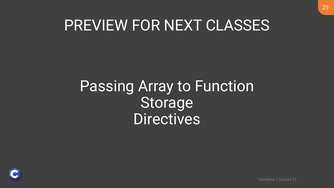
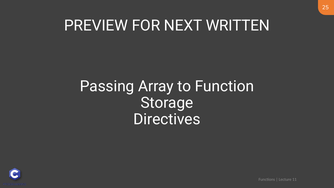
CLASSES: CLASSES -> WRITTEN
